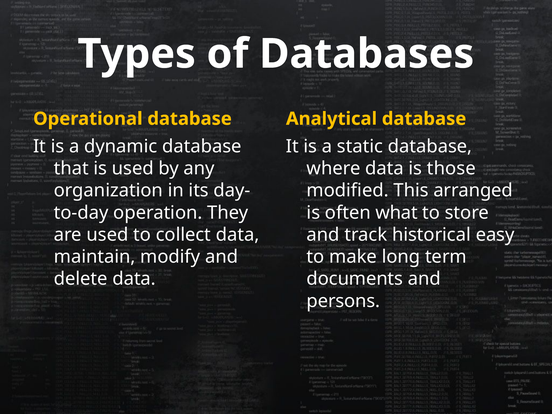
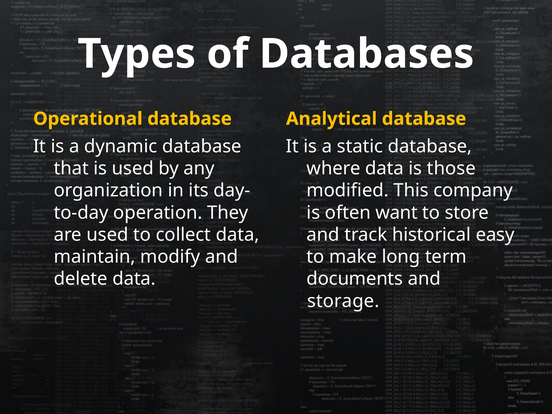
arranged: arranged -> company
what: what -> want
persons: persons -> storage
